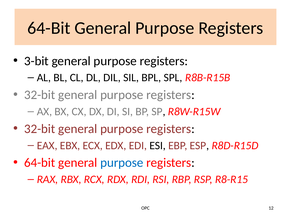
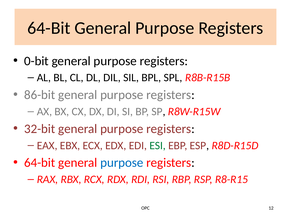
3-bit: 3-bit -> 0-bit
32-bit at (40, 95): 32-bit -> 86-bit
ESI colour: black -> green
